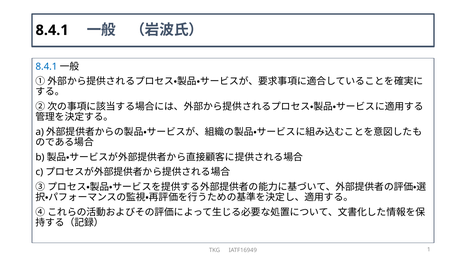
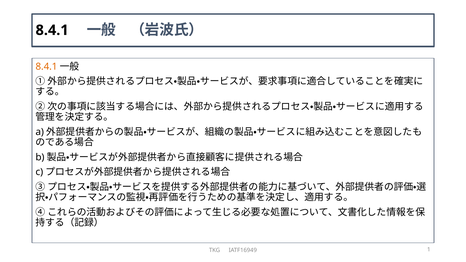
8.4.1 at (46, 67) colour: blue -> orange
